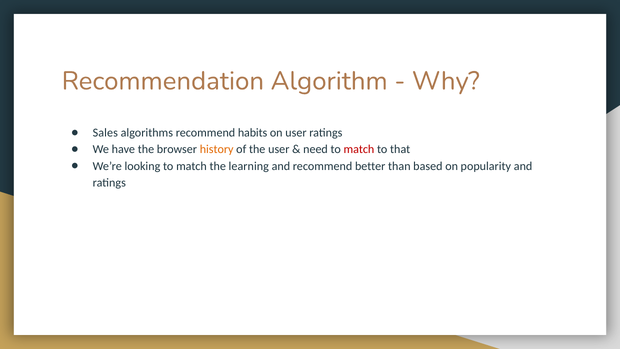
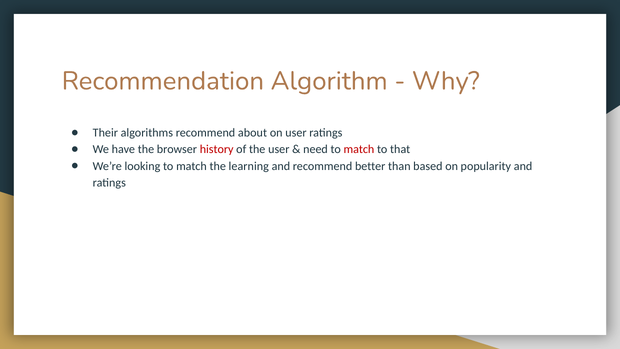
Sales: Sales -> Their
habits: habits -> about
history colour: orange -> red
